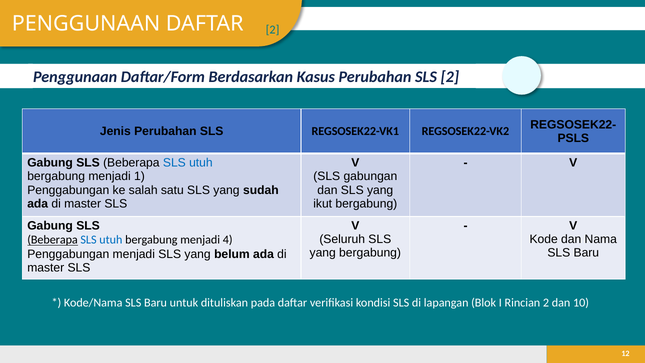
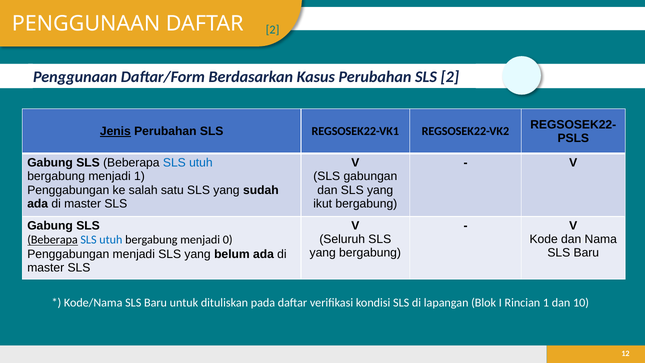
Jenis underline: none -> present
4: 4 -> 0
Rincian 2: 2 -> 1
